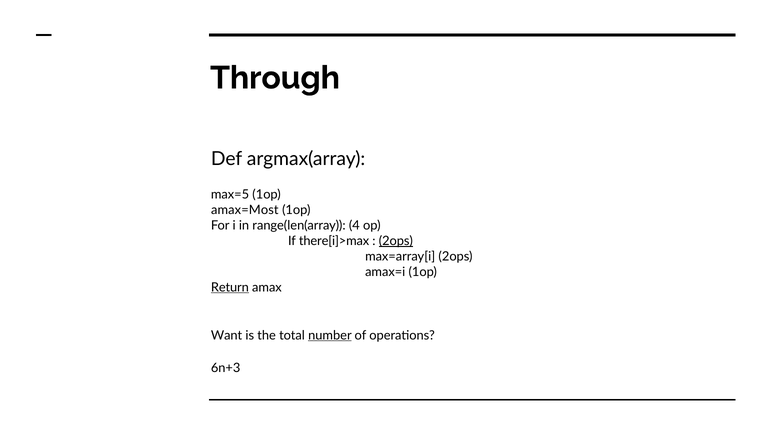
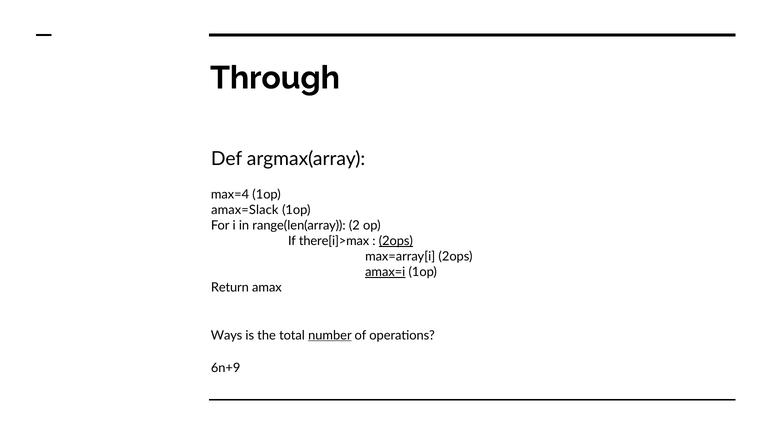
max=5: max=5 -> max=4
amax=Most: amax=Most -> amax=Slack
4: 4 -> 2
amax=i underline: none -> present
Return underline: present -> none
Want: Want -> Ways
6n+3: 6n+3 -> 6n+9
